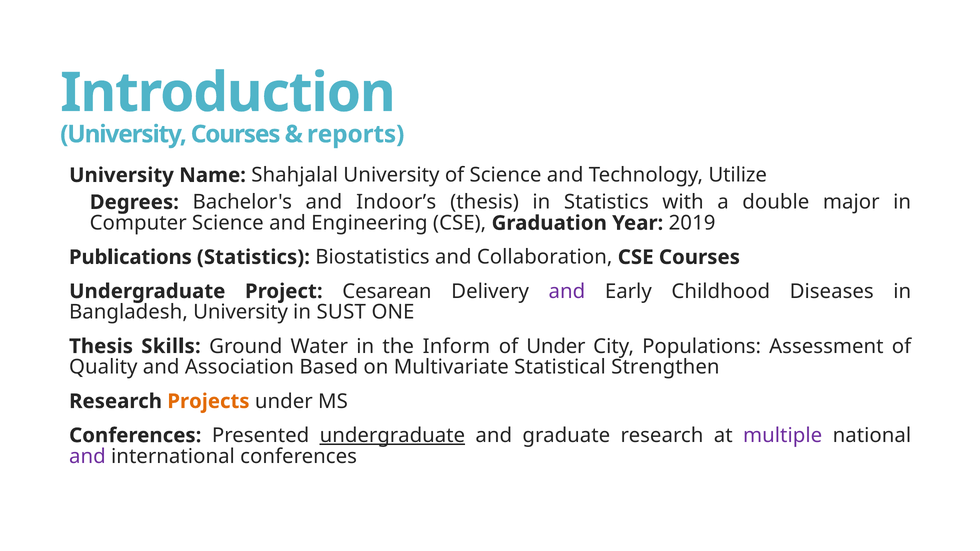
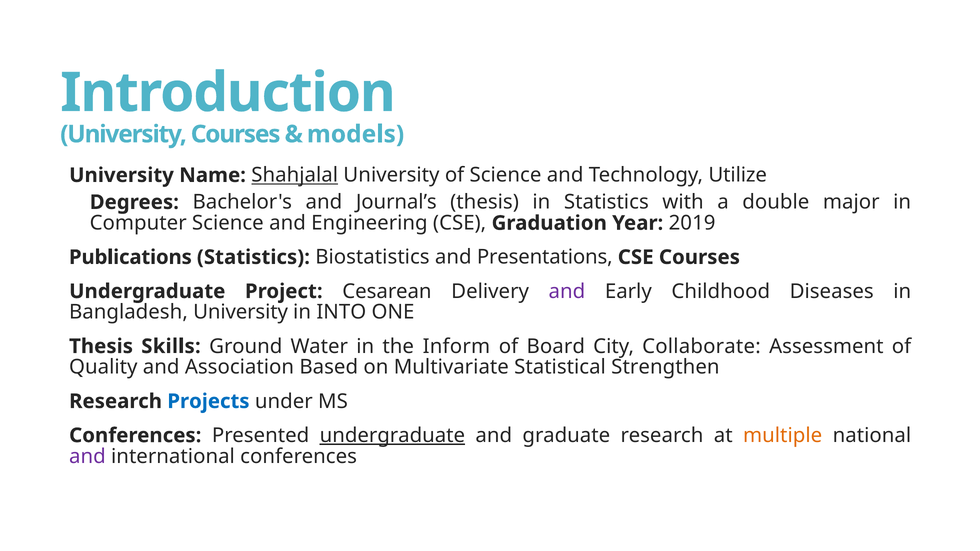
reports: reports -> models
Shahjalal underline: none -> present
Indoor’s: Indoor’s -> Journal’s
Collaboration: Collaboration -> Presentations
SUST: SUST -> INTO
of Under: Under -> Board
Populations: Populations -> Collaborate
Projects colour: orange -> blue
multiple colour: purple -> orange
